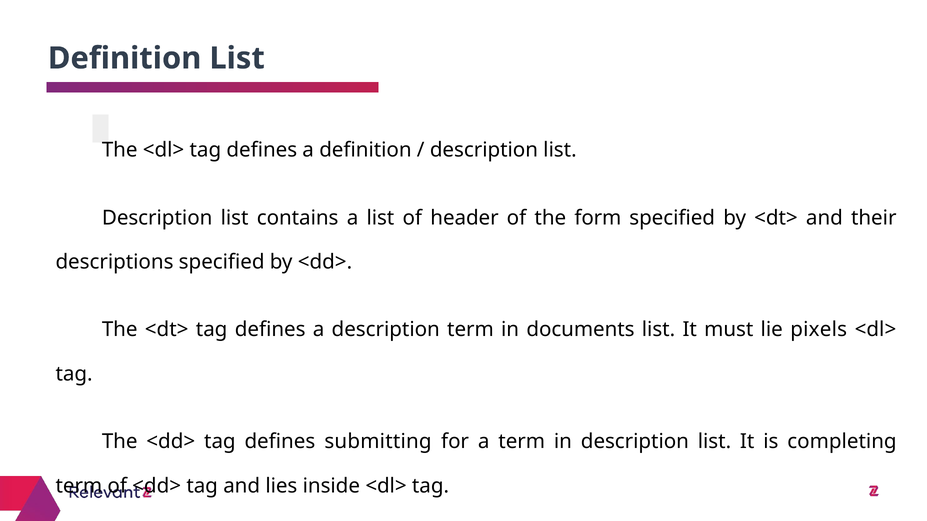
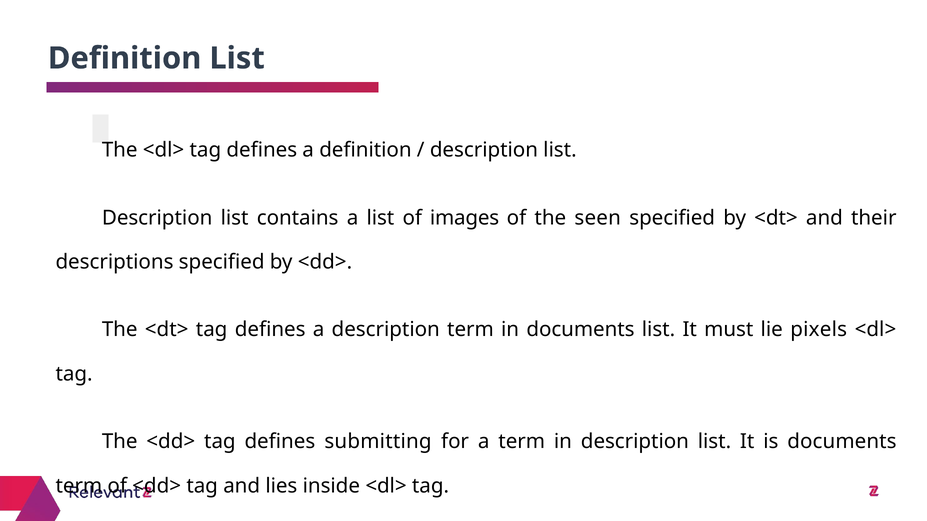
header: header -> images
form: form -> seen
is completing: completing -> documents
